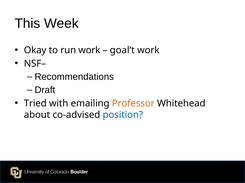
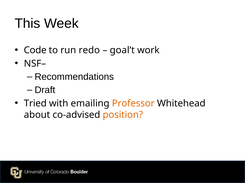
Okay: Okay -> Code
run work: work -> redo
position colour: blue -> orange
